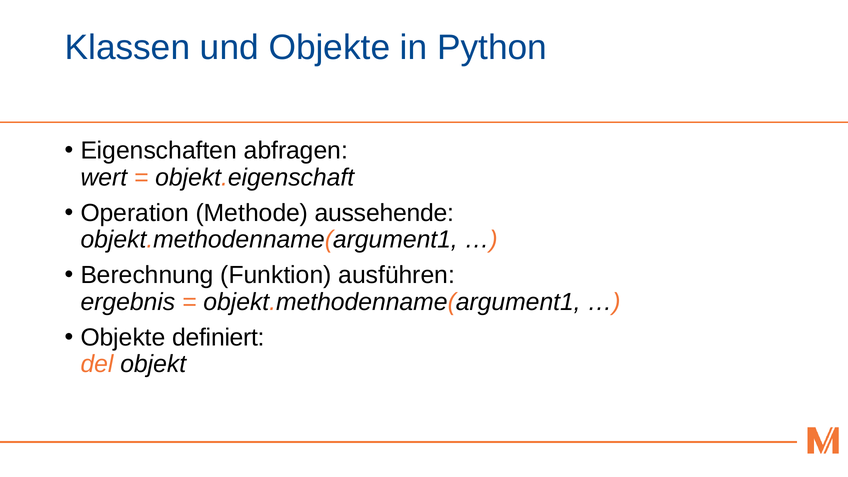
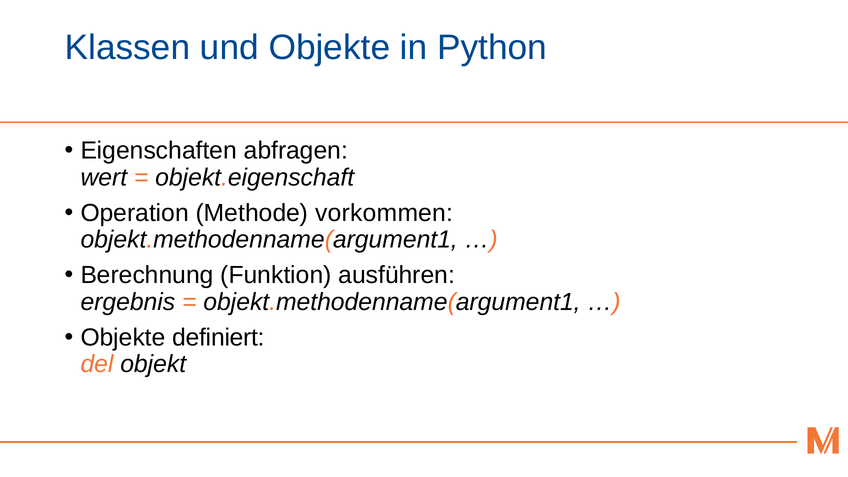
aussehende: aussehende -> vorkommen
